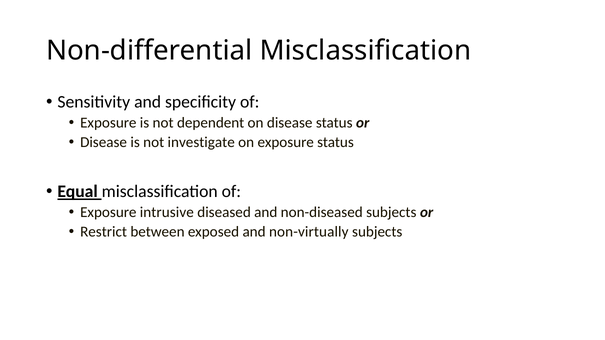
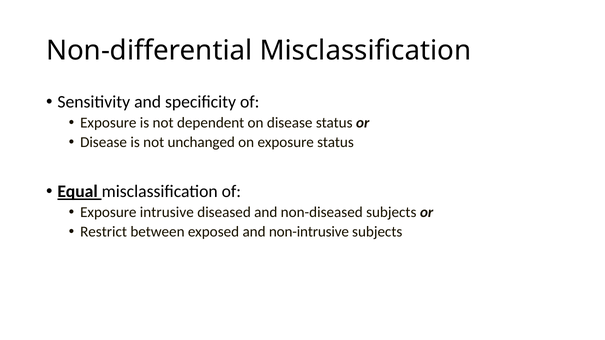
investigate: investigate -> unchanged
non-virtually: non-virtually -> non-intrusive
